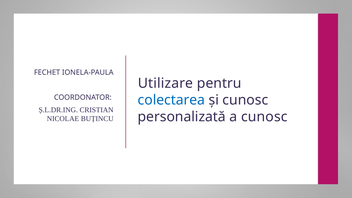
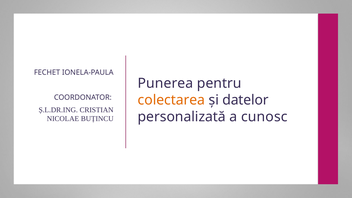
Utilizare: Utilizare -> Punerea
colectarea colour: blue -> orange
și cunosc: cunosc -> datelor
